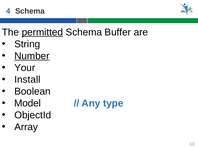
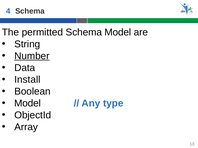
permitted underline: present -> none
Schema Buffer: Buffer -> Model
Your: Your -> Data
